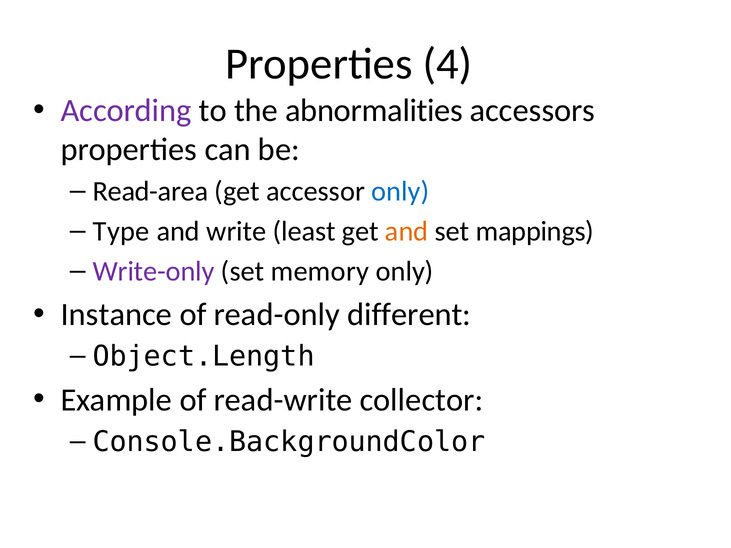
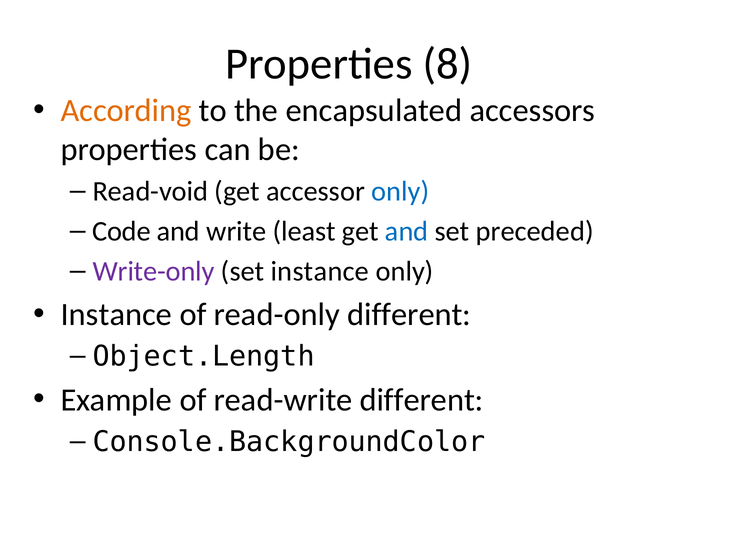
4: 4 -> 8
According colour: purple -> orange
abnormalities: abnormalities -> encapsulated
Read-area: Read-area -> Read-void
Type: Type -> Code
and at (407, 232) colour: orange -> blue
mappings: mappings -> preceded
set memory: memory -> instance
read-write collector: collector -> different
